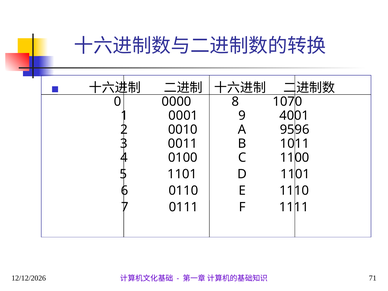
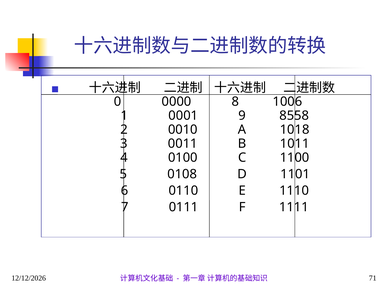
1070: 1070 -> 1006
4001: 4001 -> 8558
9596: 9596 -> 1018
5 1101: 1101 -> 0108
